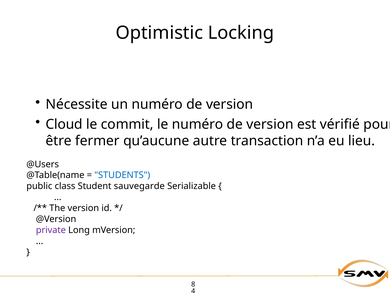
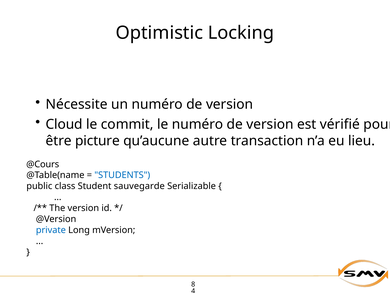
fermer: fermer -> picture
@Users: @Users -> @Cours
private colour: purple -> blue
